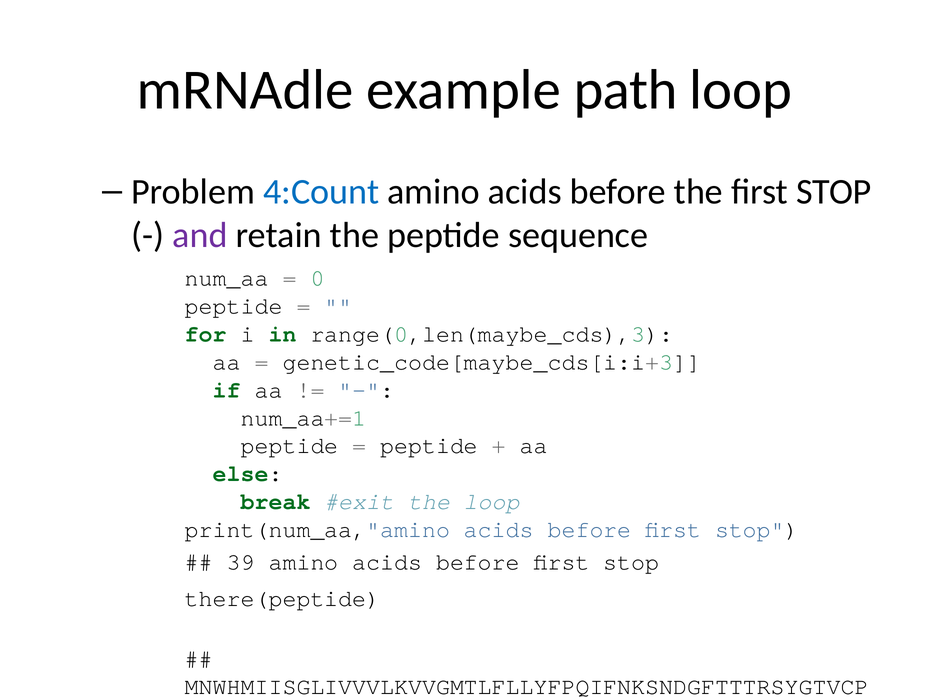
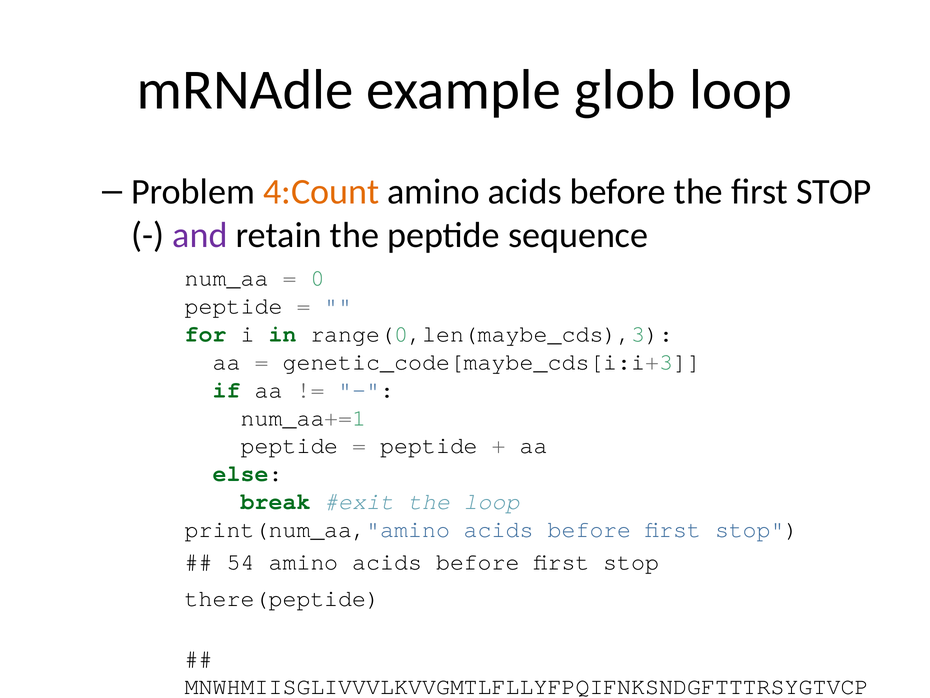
path: path -> glob
4:Count colour: blue -> orange
39: 39 -> 54
